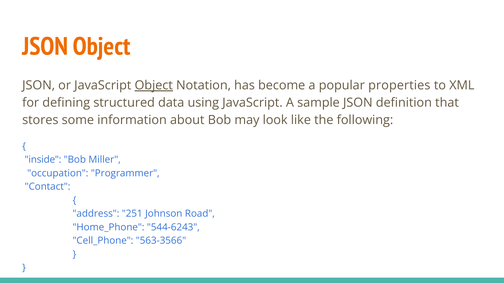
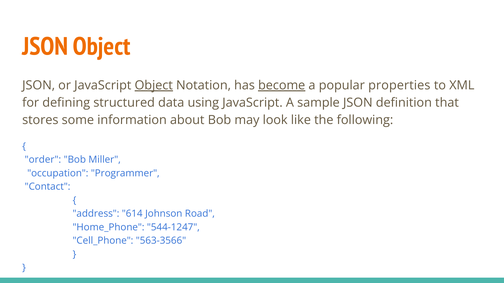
become underline: none -> present
inside: inside -> order
251: 251 -> 614
544-6243: 544-6243 -> 544-1247
